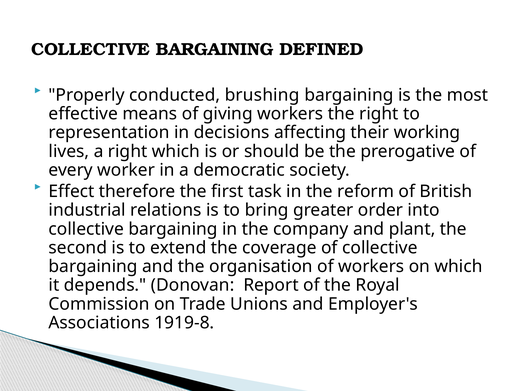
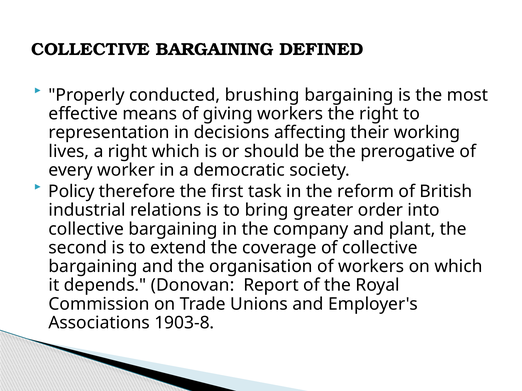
Effect: Effect -> Policy
1919-8: 1919-8 -> 1903-8
